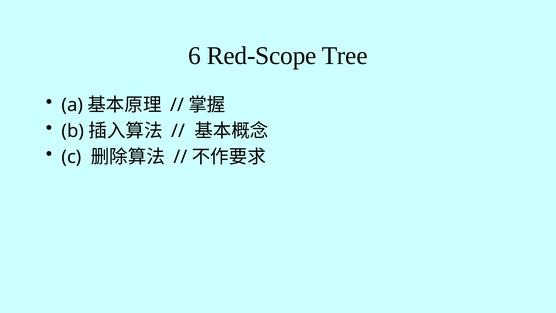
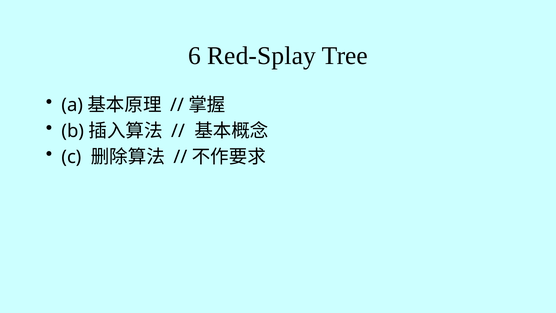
Red-Scope: Red-Scope -> Red-Splay
